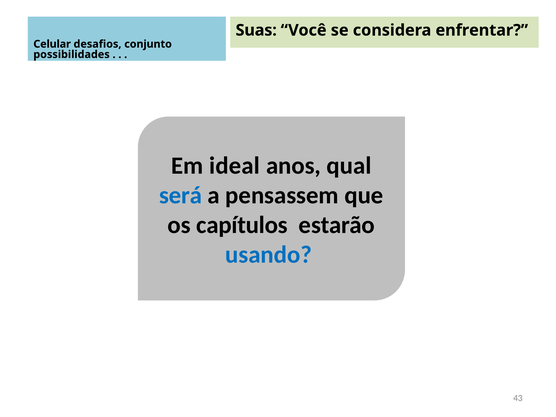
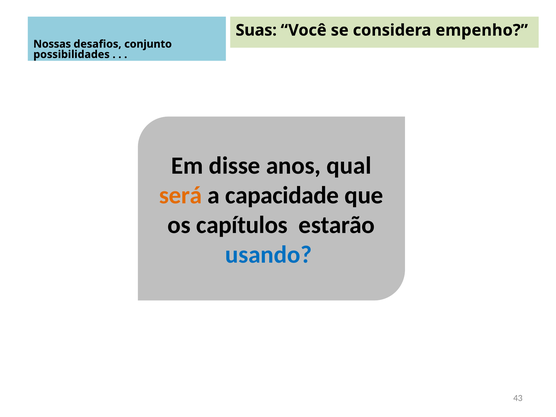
enfrentar: enfrentar -> empenho
Celular: Celular -> Nossas
ideal: ideal -> disse
será colour: blue -> orange
pensassem: pensassem -> capacidade
